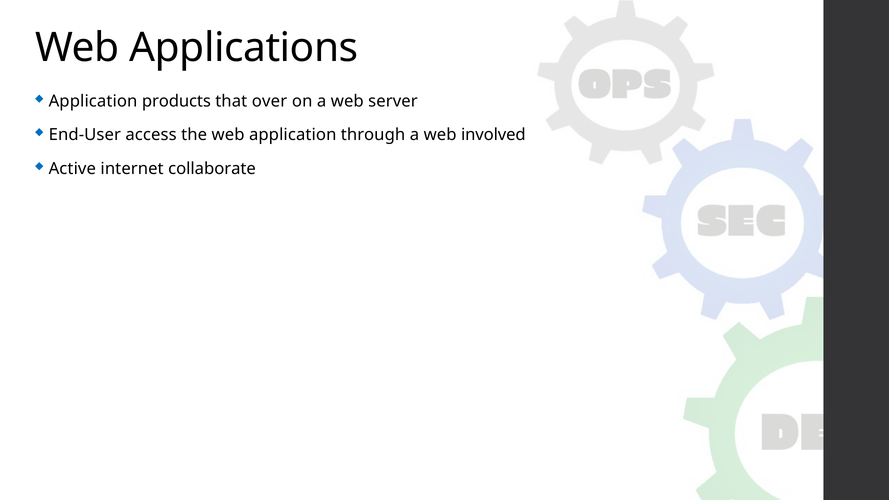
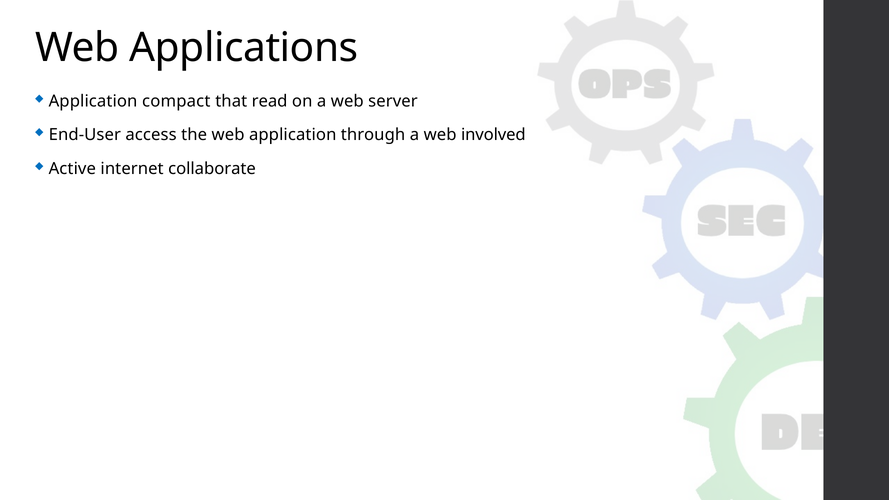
products: products -> compact
over: over -> read
